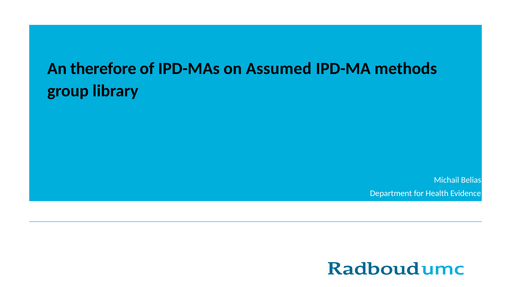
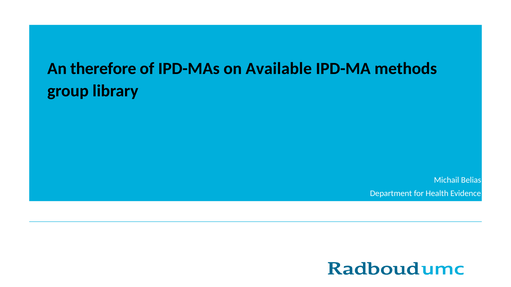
Assumed: Assumed -> Available
